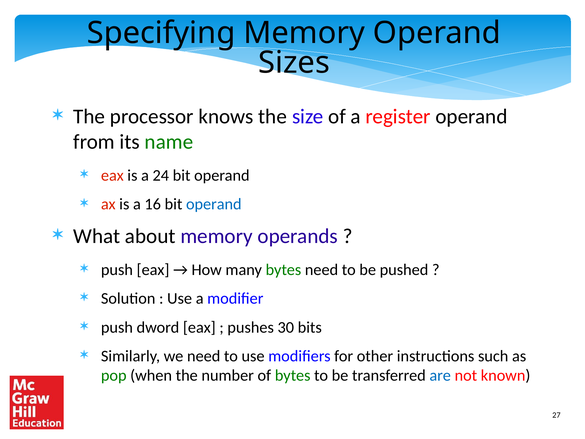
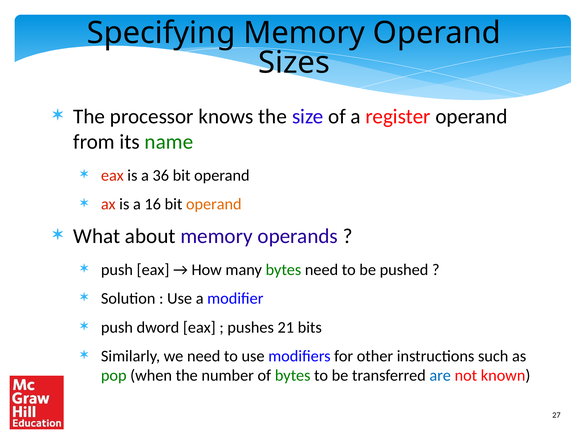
24: 24 -> 36
operand at (214, 204) colour: blue -> orange
30: 30 -> 21
